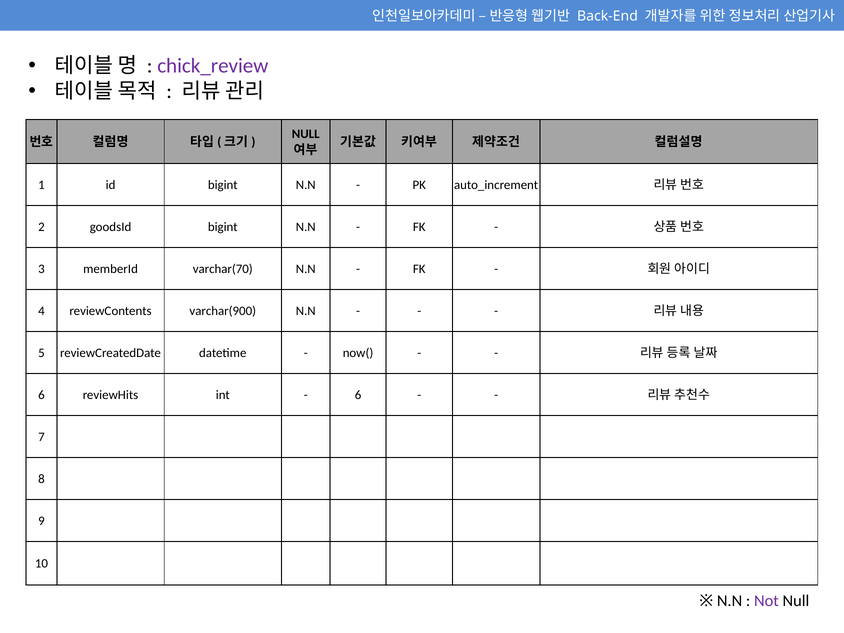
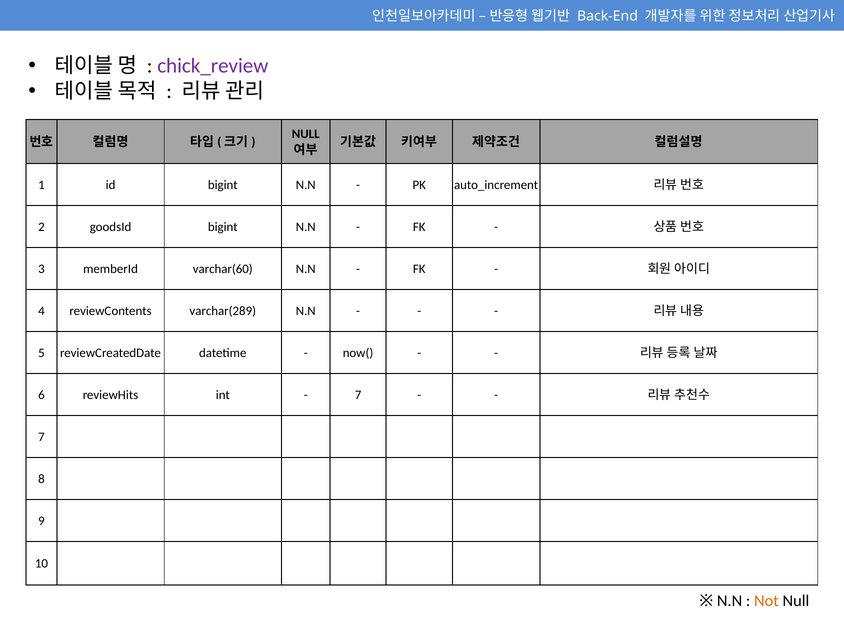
varchar(70: varchar(70 -> varchar(60
varchar(900: varchar(900 -> varchar(289
6 at (358, 395): 6 -> 7
Not colour: purple -> orange
